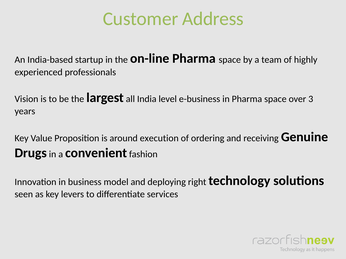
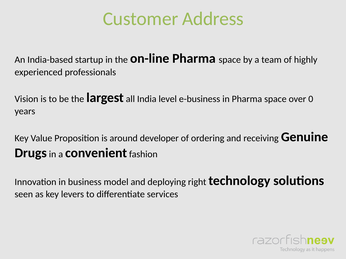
3: 3 -> 0
execution: execution -> developer
